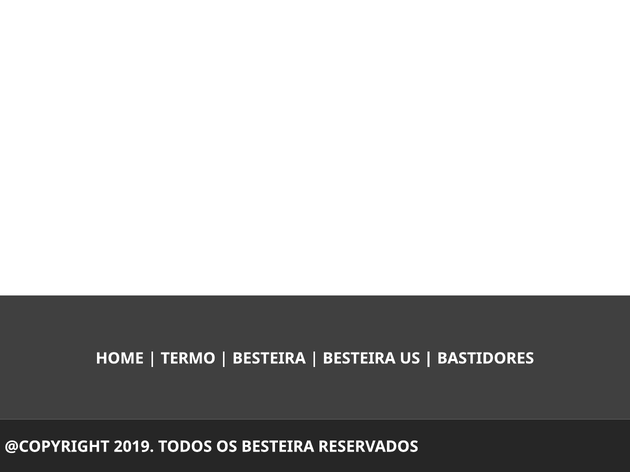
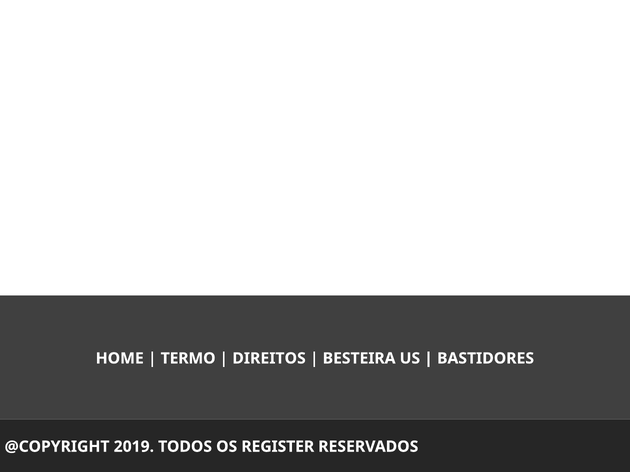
BESTEIRA at (269, 359): BESTEIRA -> DIREITOS
OS BESTEIRA: BESTEIRA -> REGISTER
